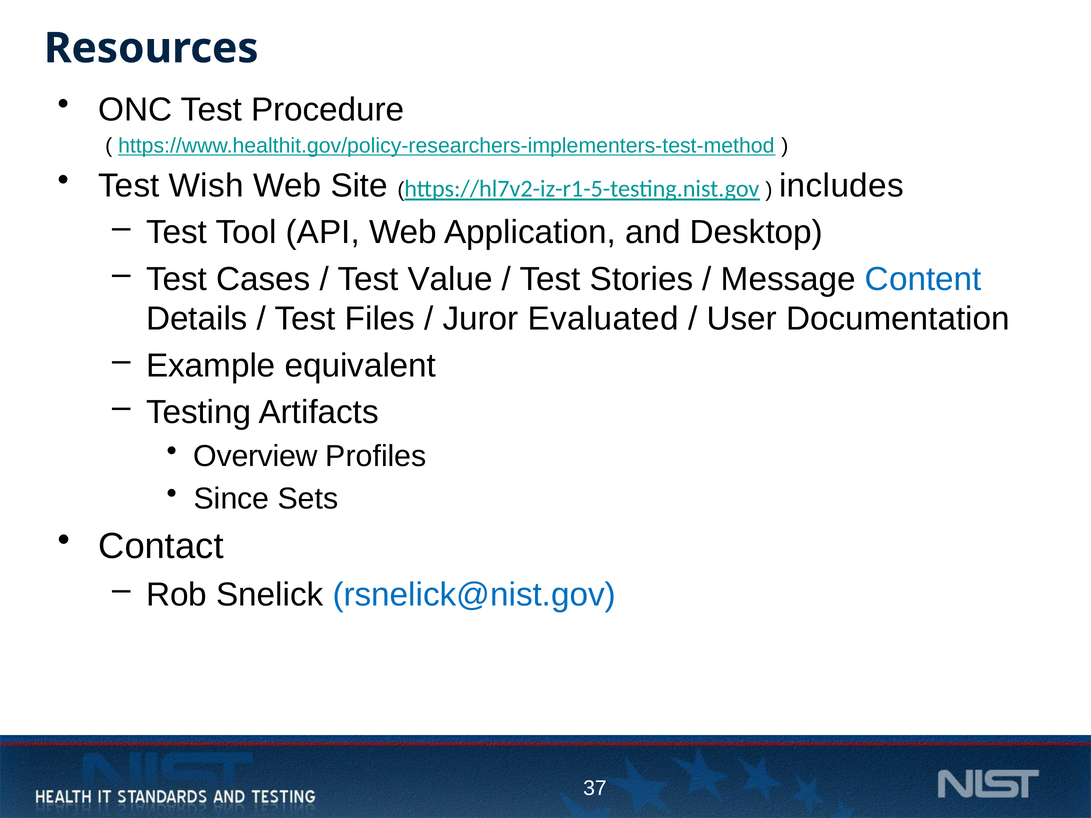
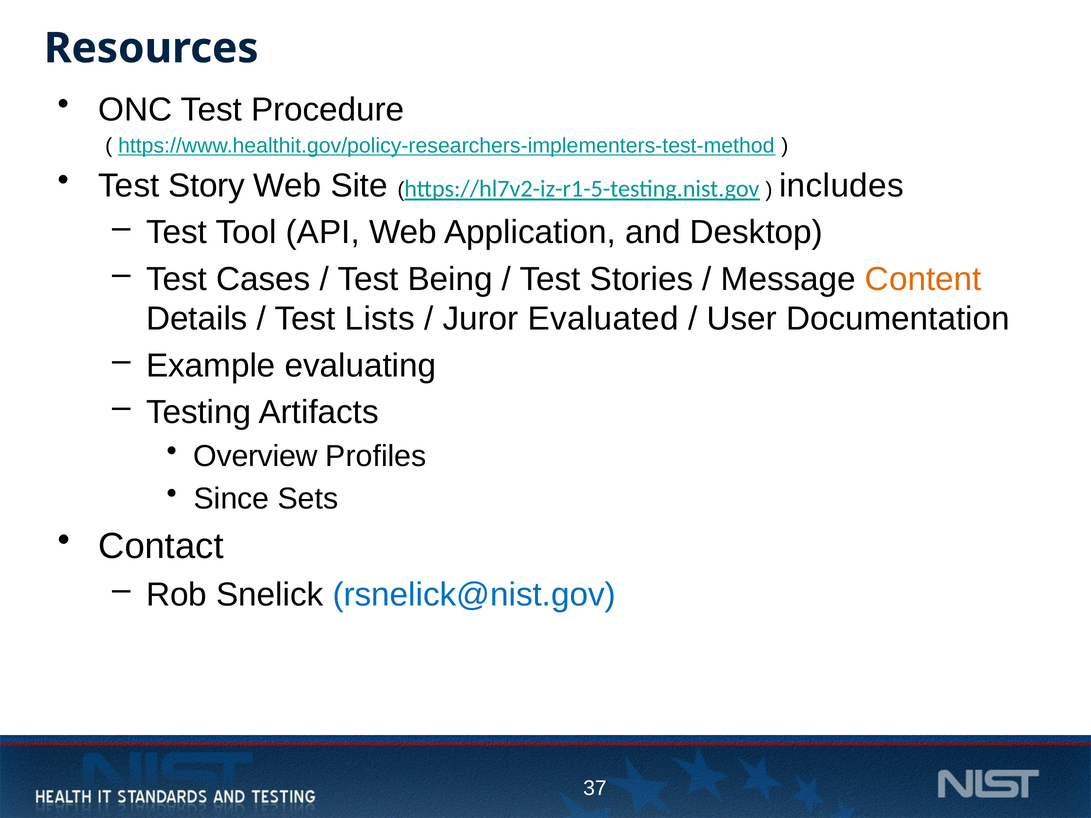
Wish: Wish -> Story
Value: Value -> Being
Content colour: blue -> orange
Files: Files -> Lists
equivalent: equivalent -> evaluating
